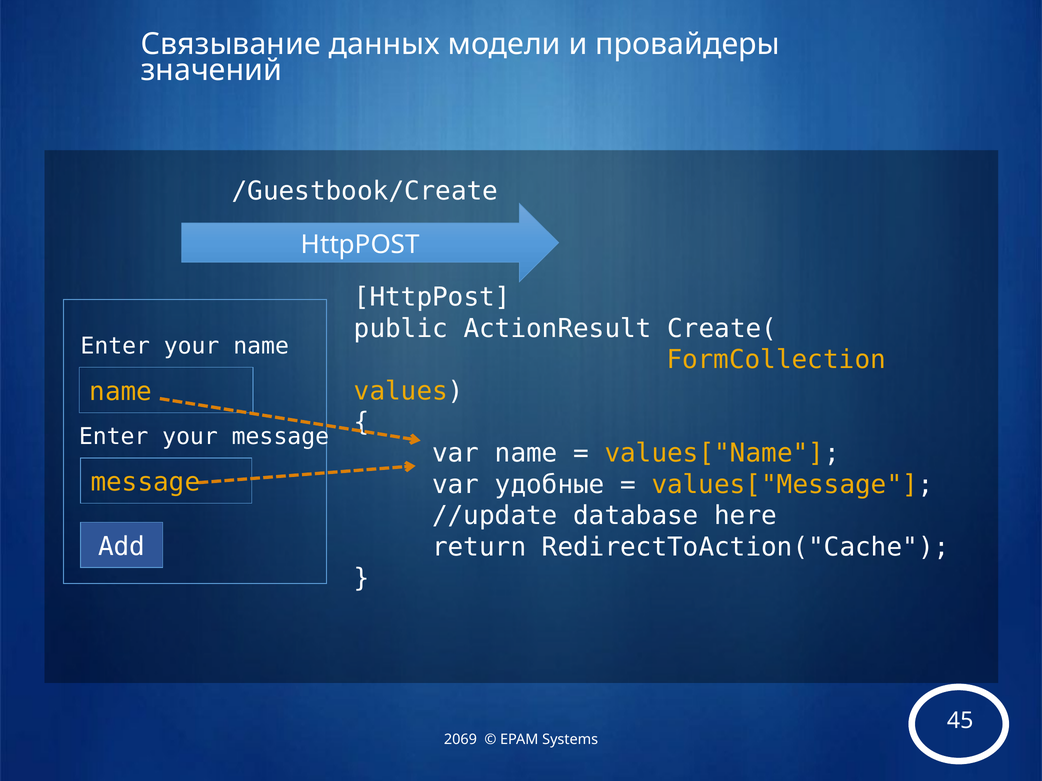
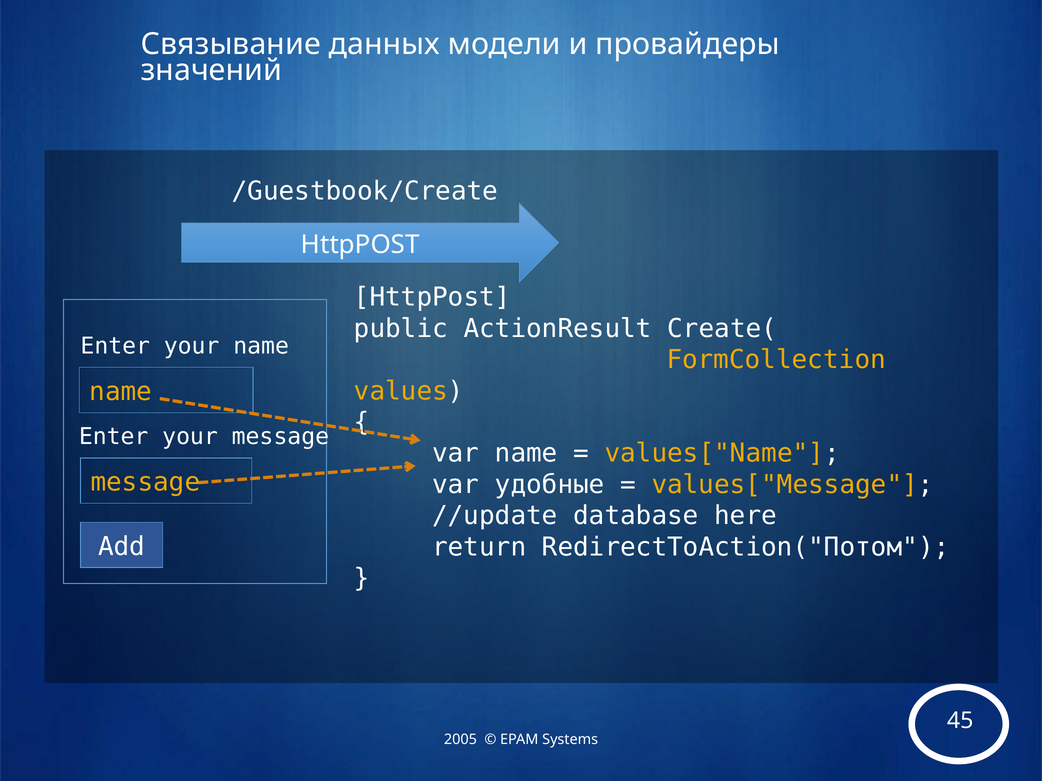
RedirectToAction("Cache: RedirectToAction("Cache -> RedirectToAction("Потом
2069: 2069 -> 2005
